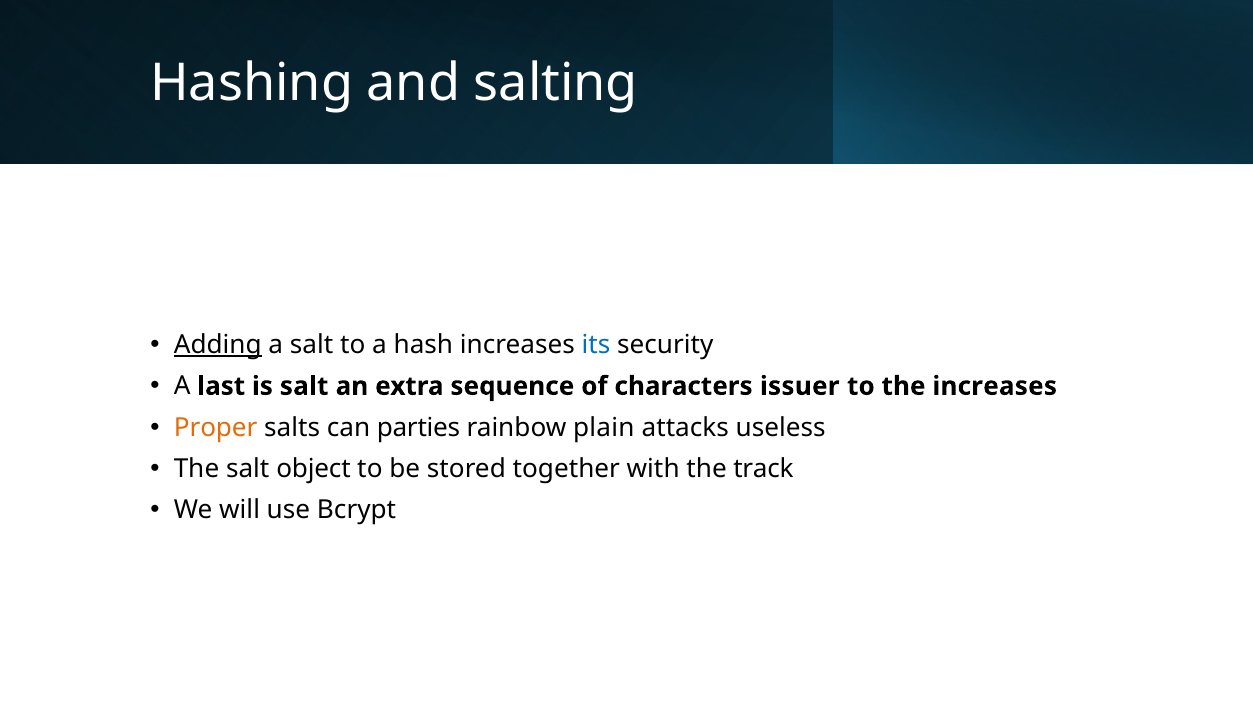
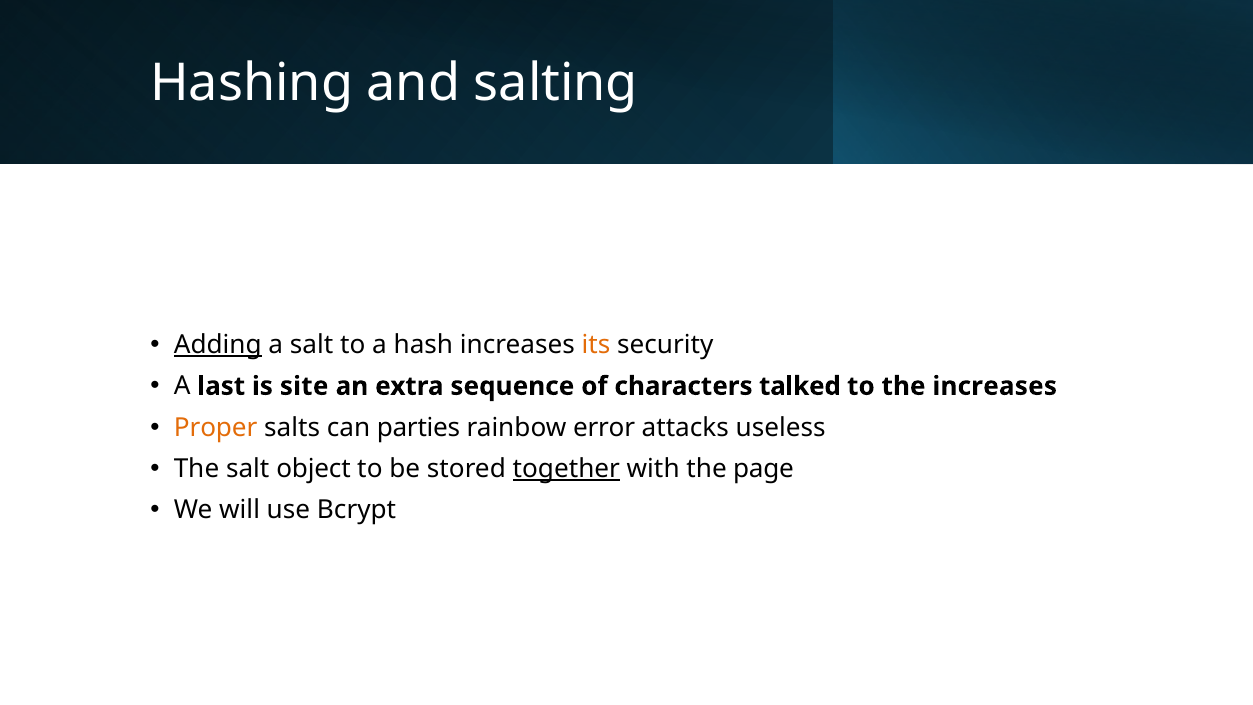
its colour: blue -> orange
is salt: salt -> site
issuer: issuer -> talked
plain: plain -> error
together underline: none -> present
track: track -> page
